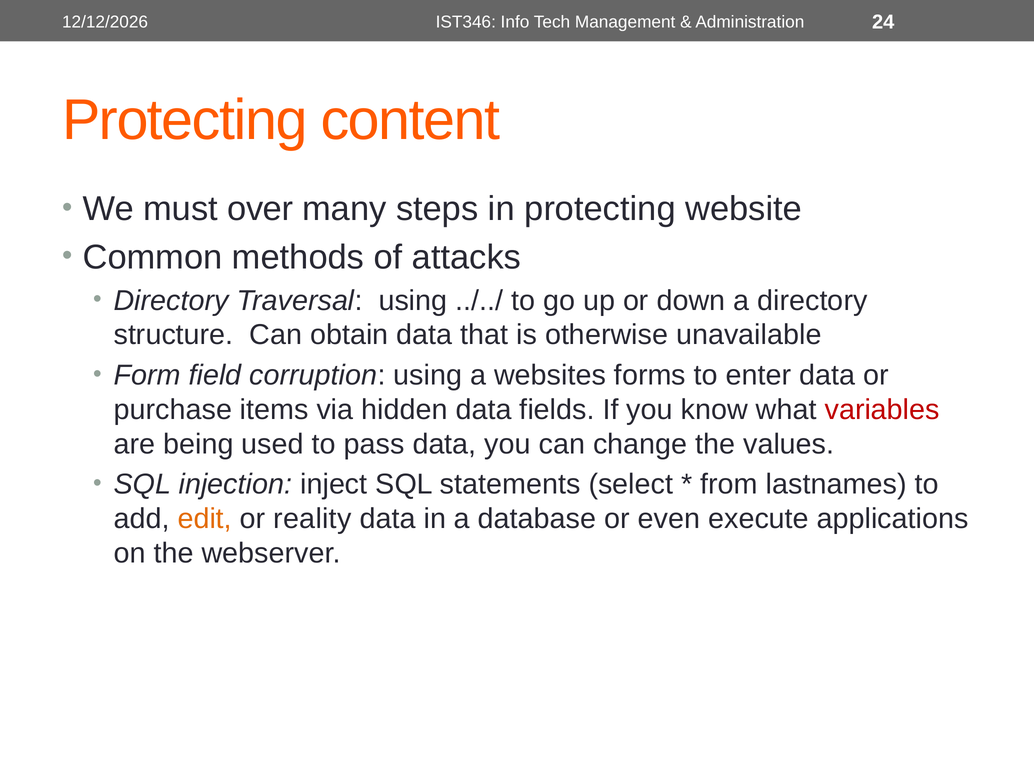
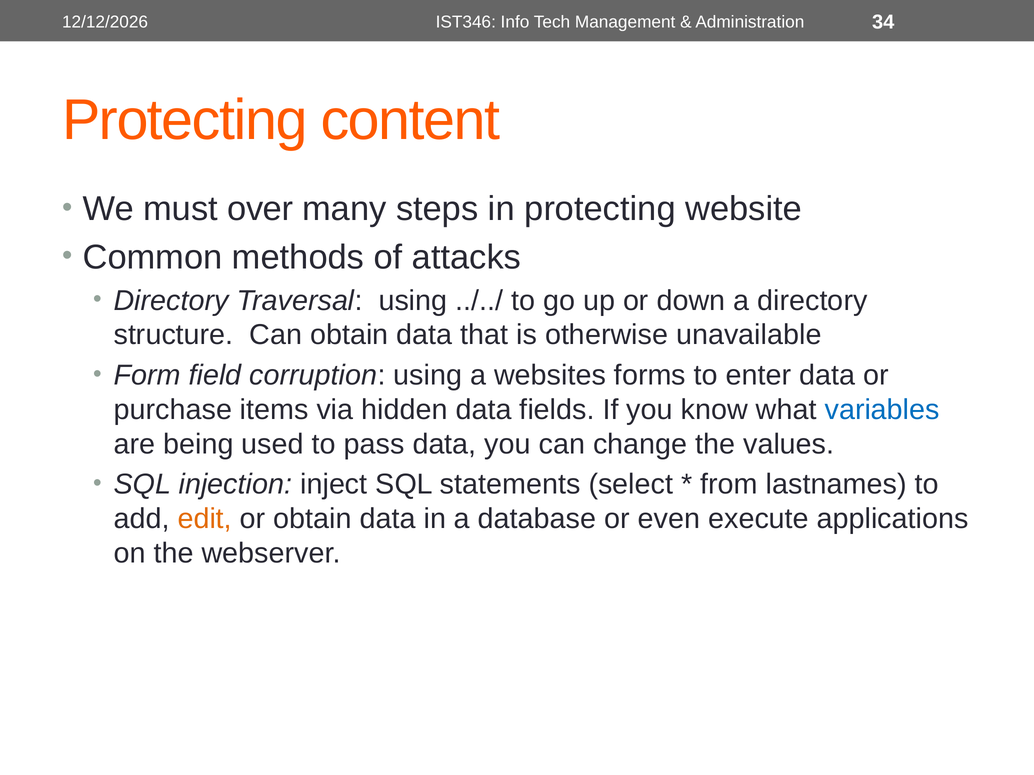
24: 24 -> 34
variables colour: red -> blue
or reality: reality -> obtain
